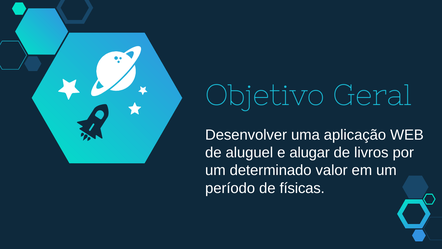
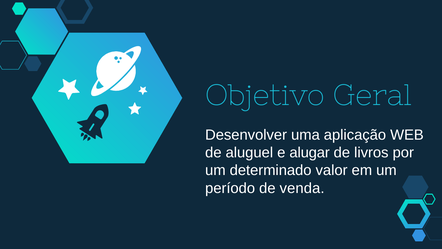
físicas: físicas -> venda
